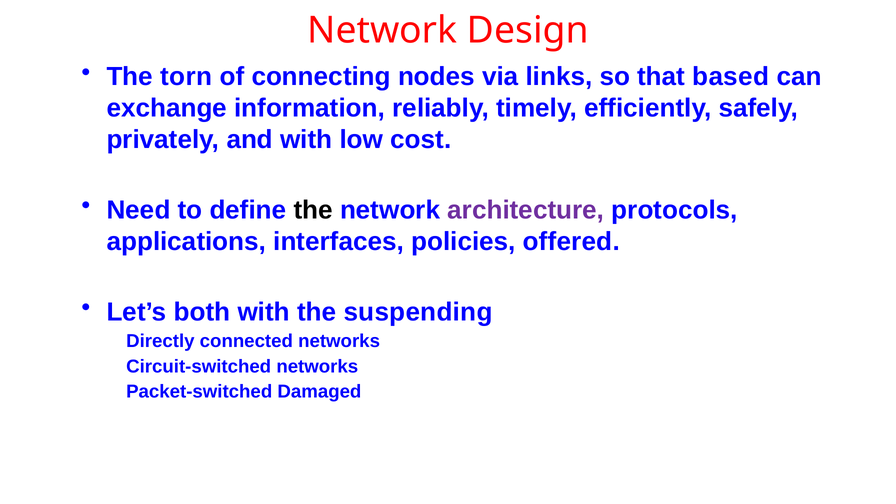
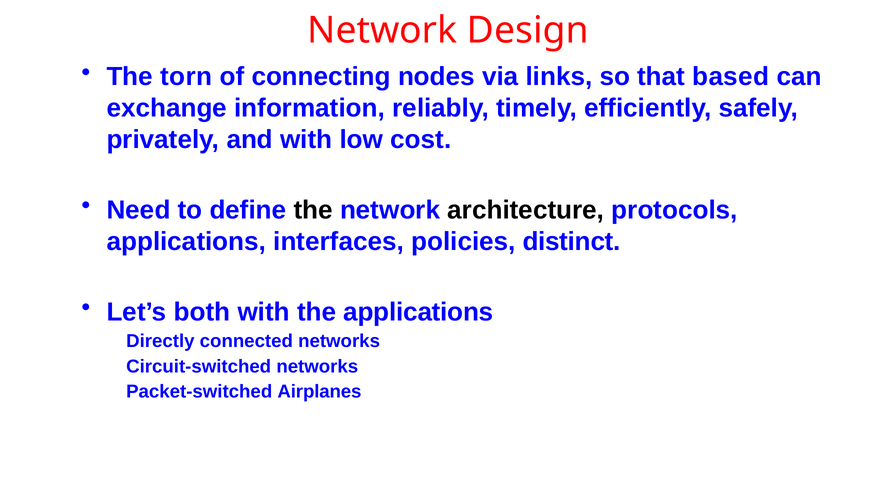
architecture colour: purple -> black
offered: offered -> distinct
the suspending: suspending -> applications
Damaged: Damaged -> Airplanes
